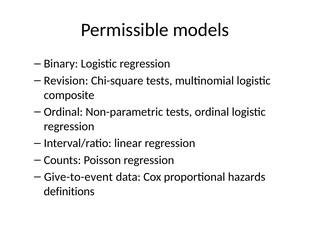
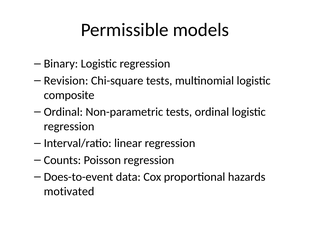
Give-to-event: Give-to-event -> Does-to-event
definitions: definitions -> motivated
